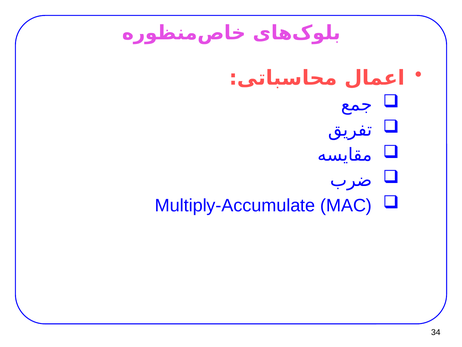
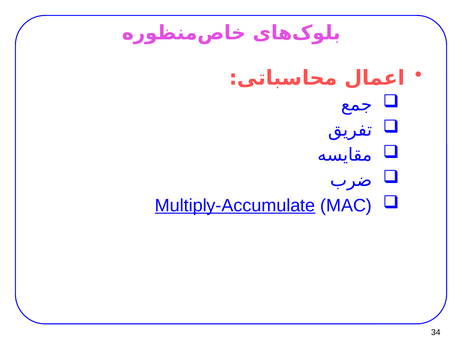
Multiply-Accumulate underline: none -> present
